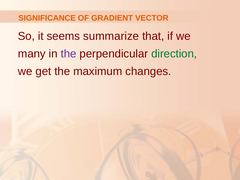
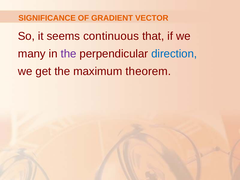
summarize: summarize -> continuous
direction colour: green -> blue
changes: changes -> theorem
